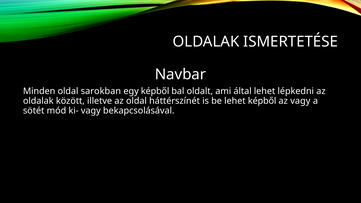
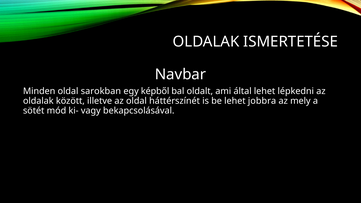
lehet képből: képből -> jobbra
az vagy: vagy -> mely
